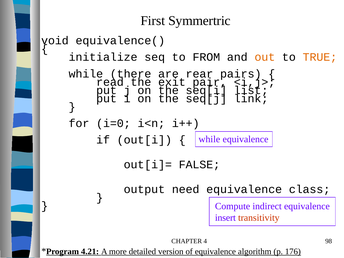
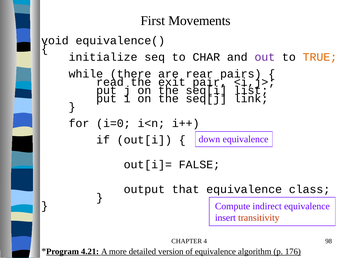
Symmertric: Symmertric -> Movements
FROM: FROM -> CHAR
out colour: orange -> purple
while at (209, 139): while -> down
need: need -> that
